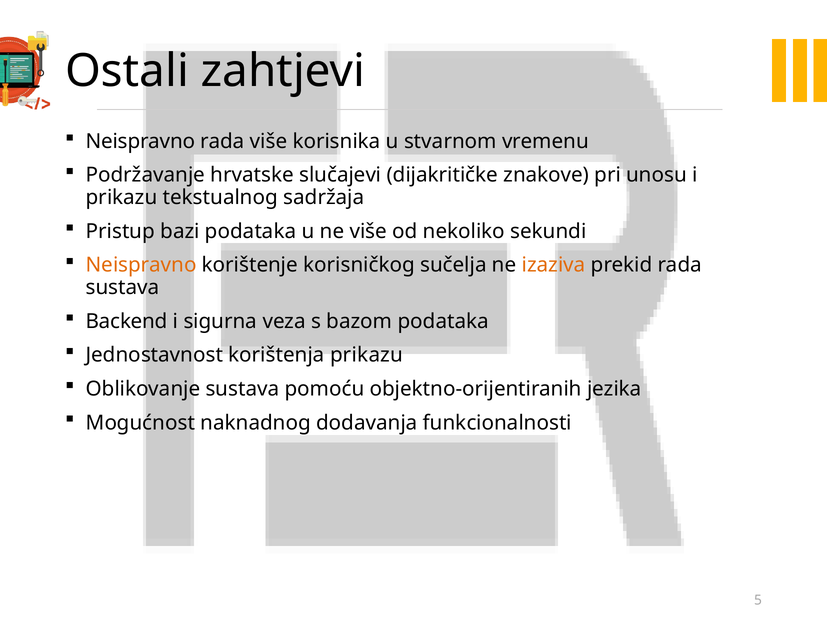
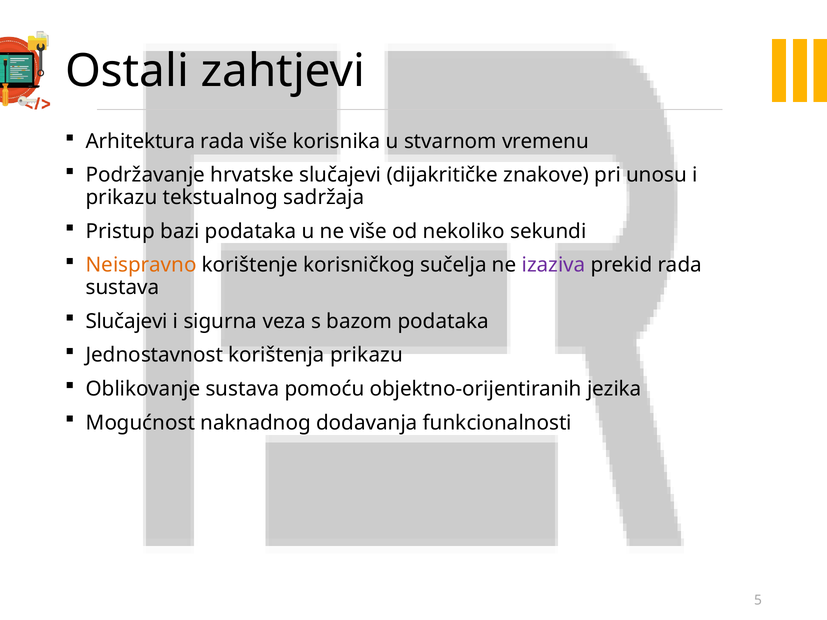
Neispravno at (141, 141): Neispravno -> Arhitektura
izaziva colour: orange -> purple
Backend at (127, 321): Backend -> Slučajevi
